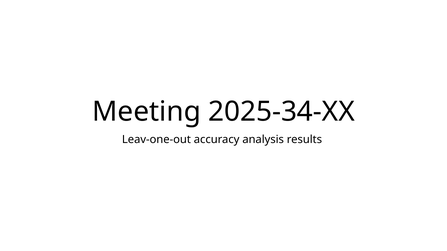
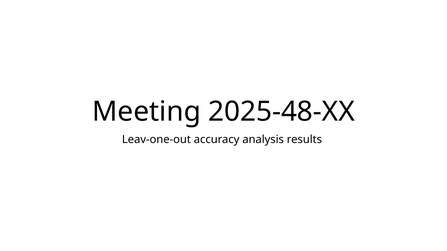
2025-34-XX: 2025-34-XX -> 2025-48-XX
